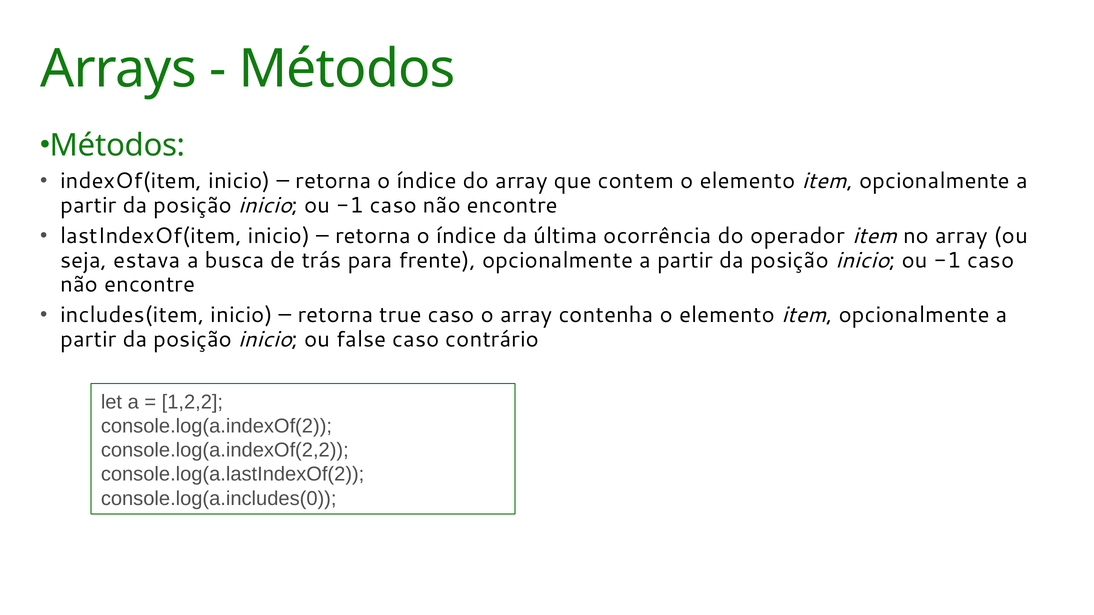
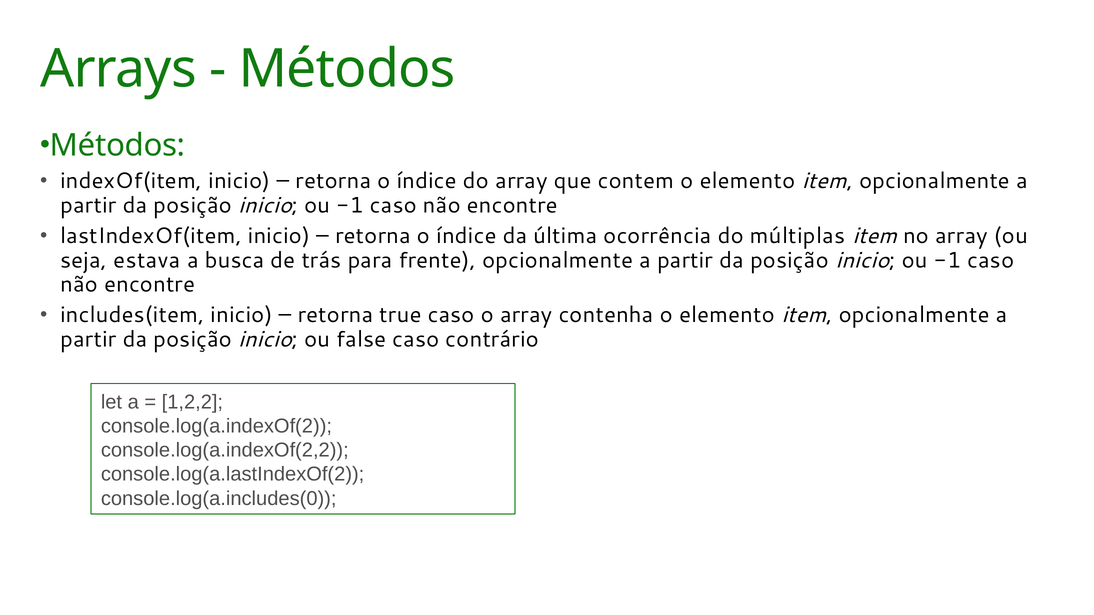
operador: operador -> múltiplas
